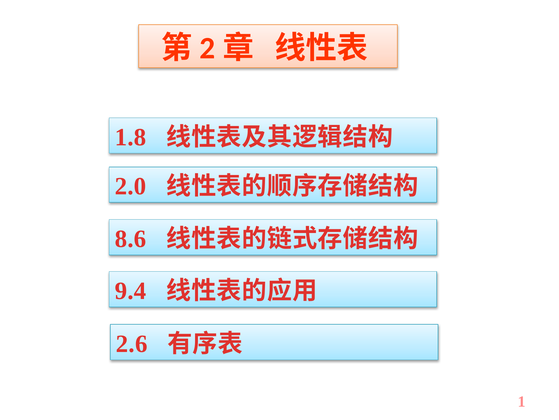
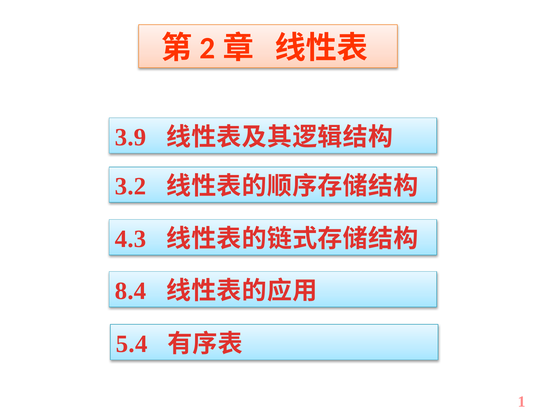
1.8: 1.8 -> 3.9
2.0: 2.0 -> 3.2
8.6: 8.6 -> 4.3
9.4: 9.4 -> 8.4
2.6: 2.6 -> 5.4
